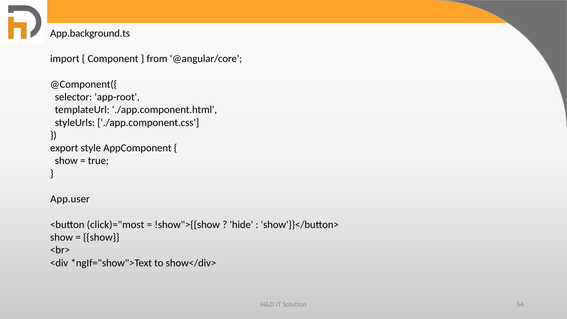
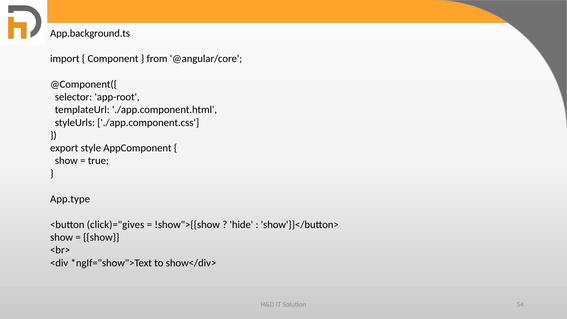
App.user: App.user -> App.type
click)="most: click)="most -> click)="gives
